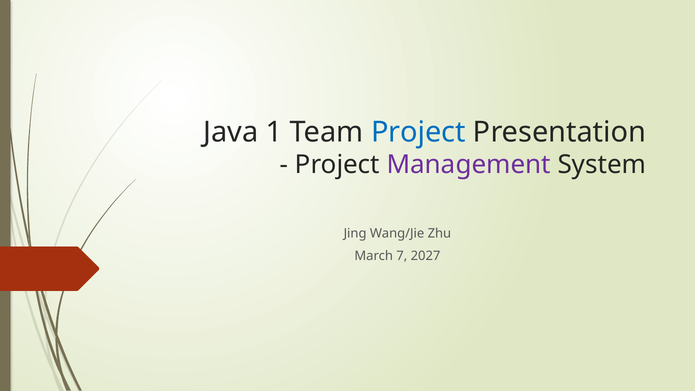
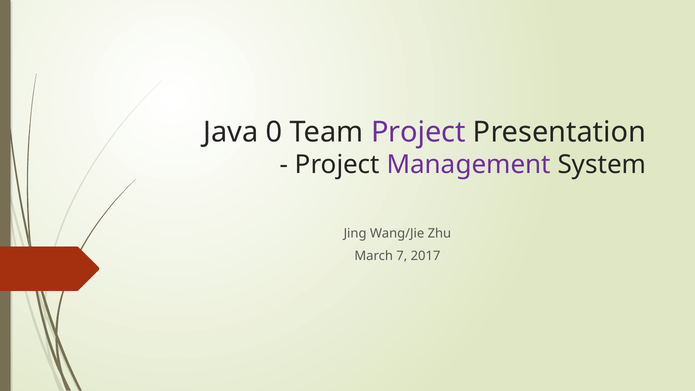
1: 1 -> 0
Project at (418, 132) colour: blue -> purple
2027: 2027 -> 2017
